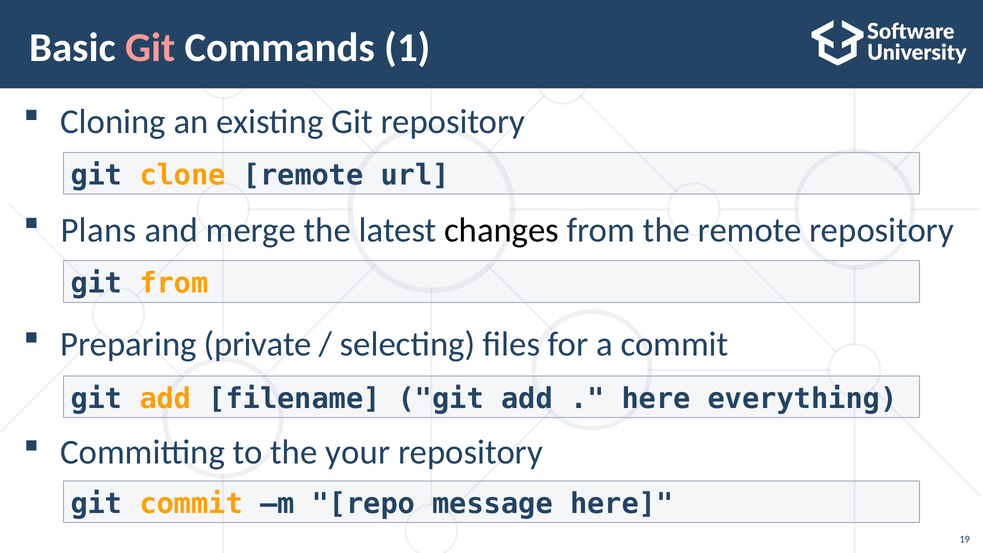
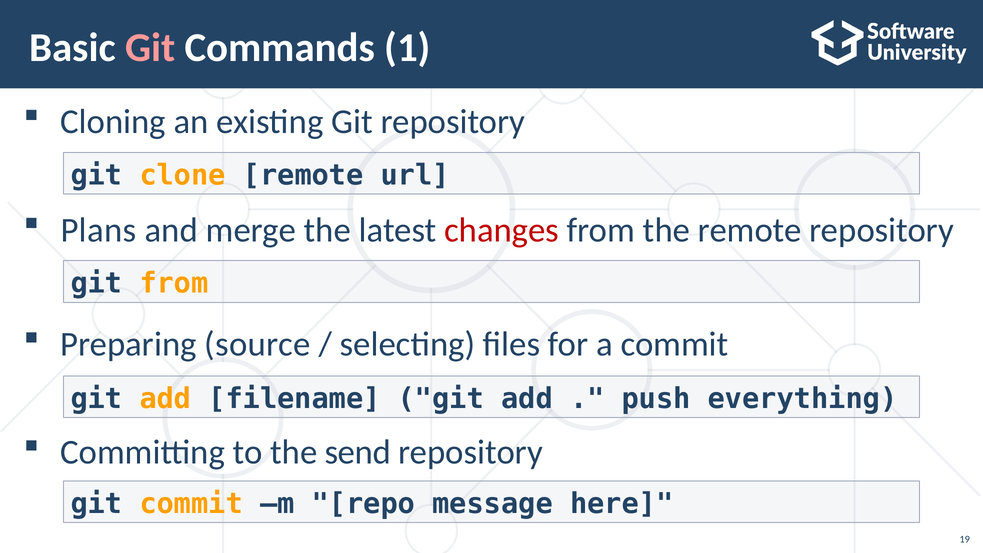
changes colour: black -> red
private: private -> source
here at (656, 399): here -> push
your: your -> send
